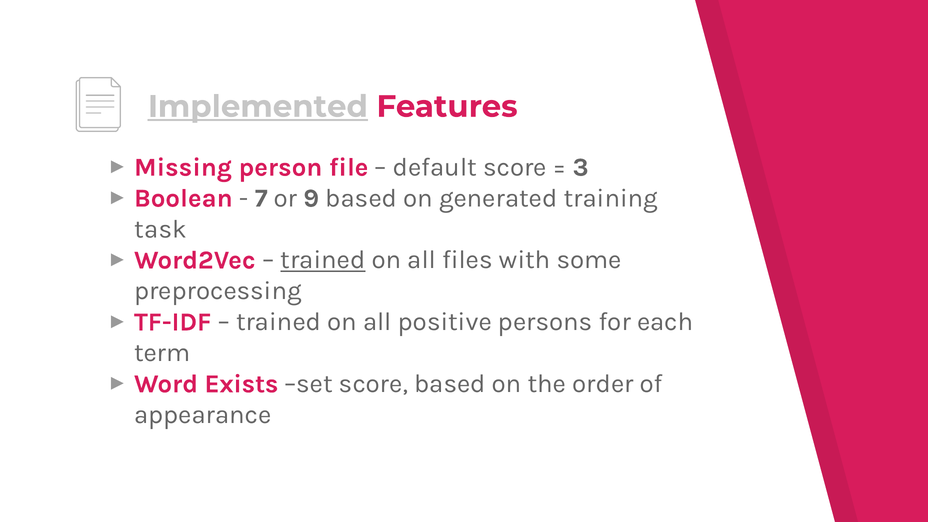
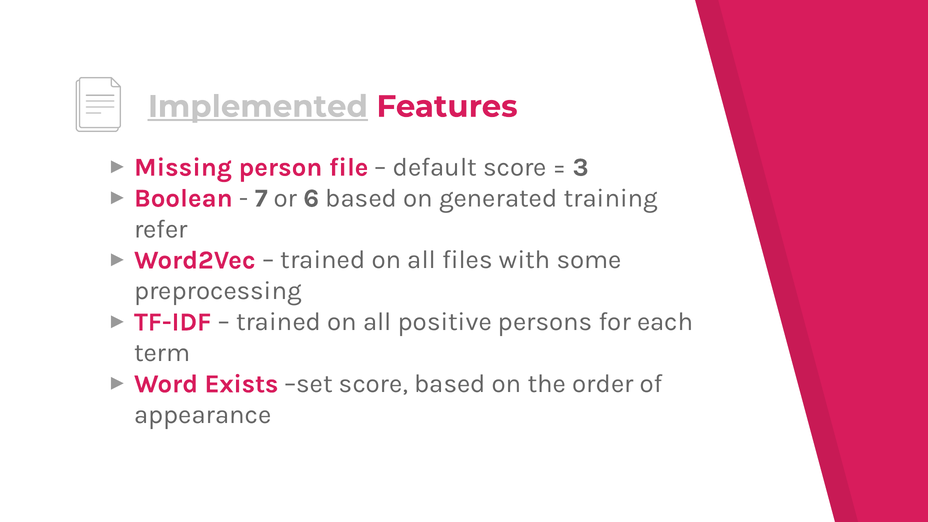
9: 9 -> 6
task: task -> refer
trained at (323, 260) underline: present -> none
